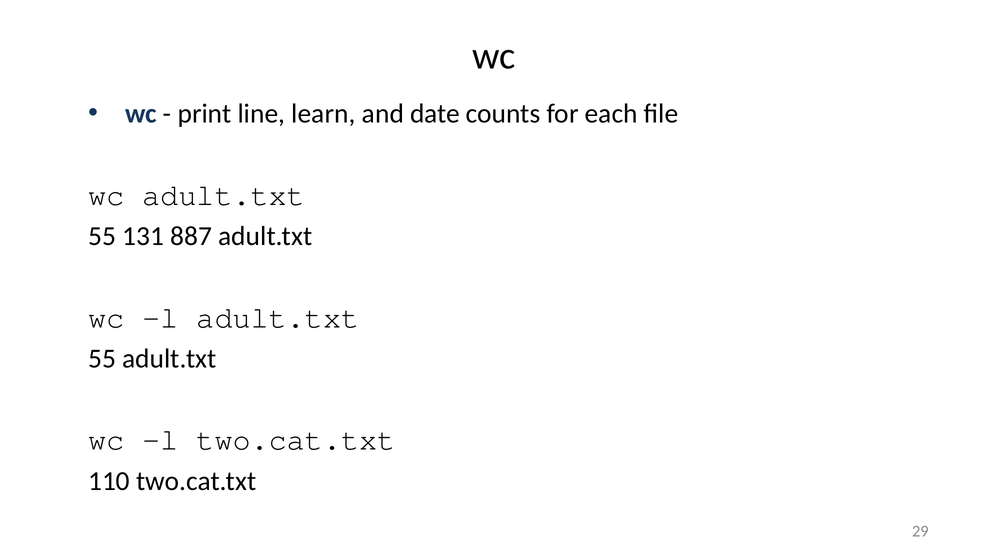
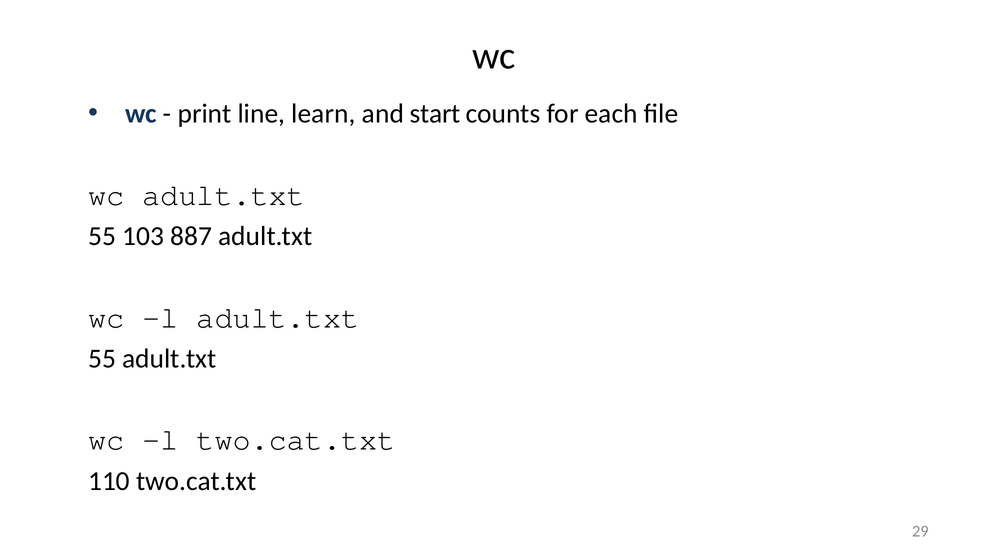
date: date -> start
131: 131 -> 103
